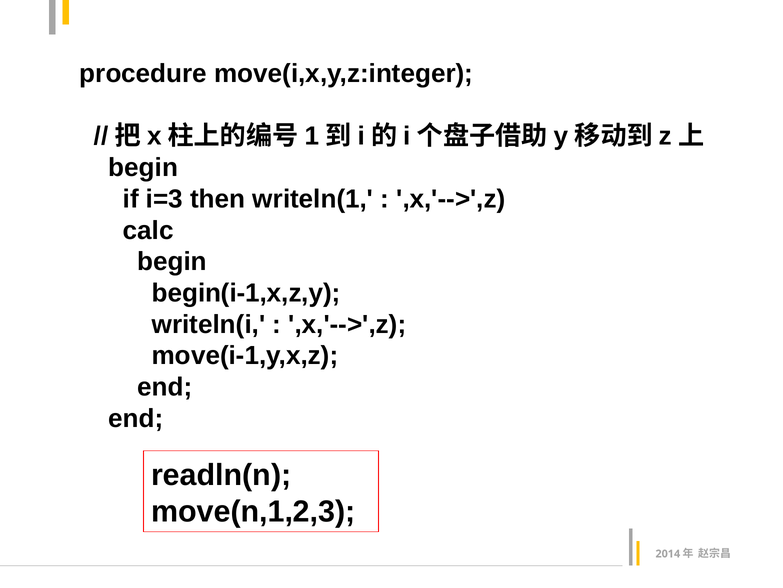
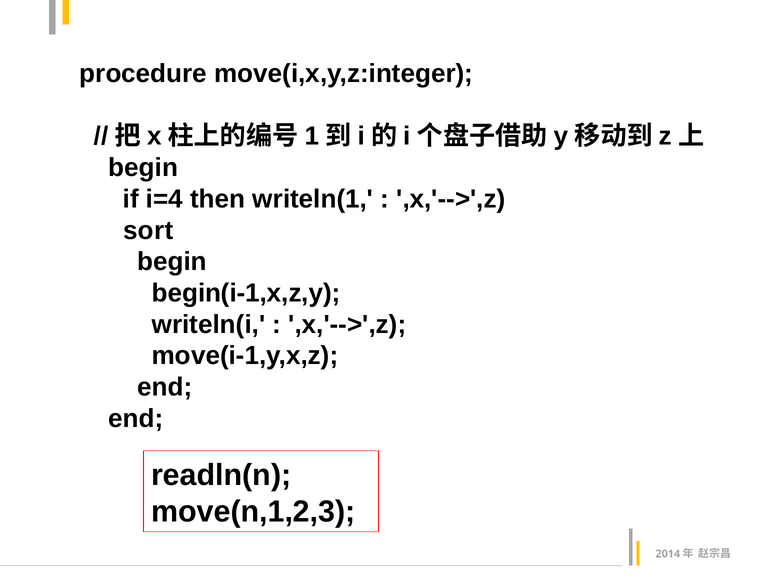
i=3: i=3 -> i=4
calc: calc -> sort
